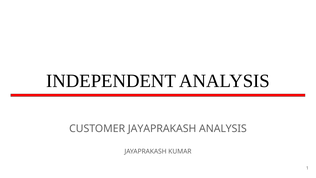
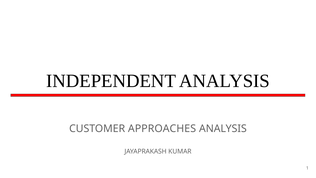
CUSTOMER JAYAPRAKASH: JAYAPRAKASH -> APPROACHES
